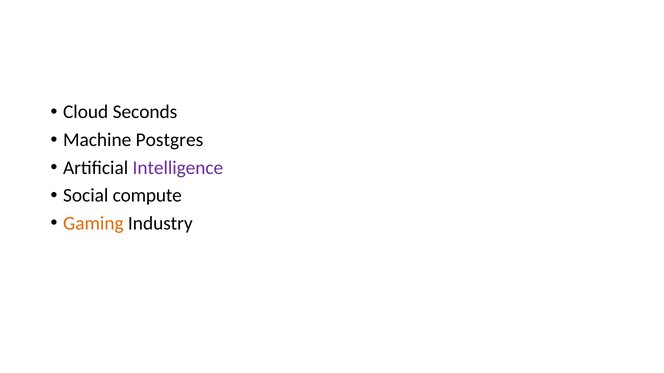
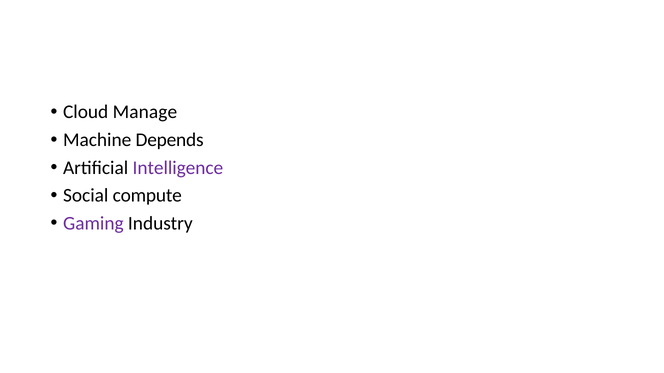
Seconds: Seconds -> Manage
Postgres: Postgres -> Depends
Gaming colour: orange -> purple
